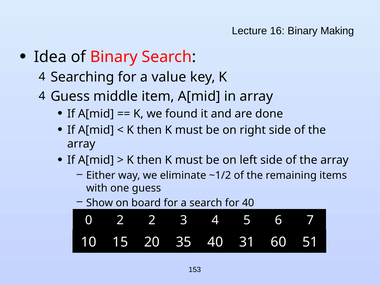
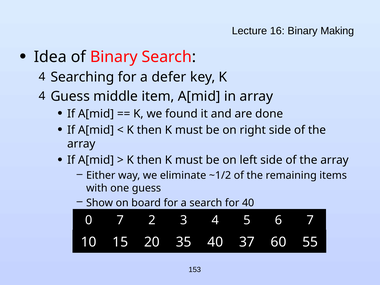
value: value -> defer
0 2: 2 -> 7
31: 31 -> 37
51: 51 -> 55
